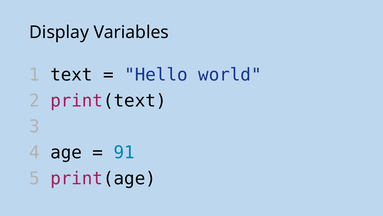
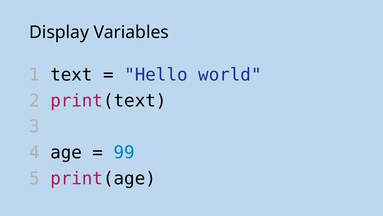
91: 91 -> 99
